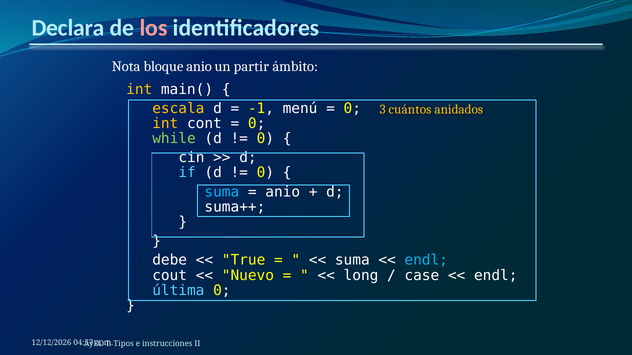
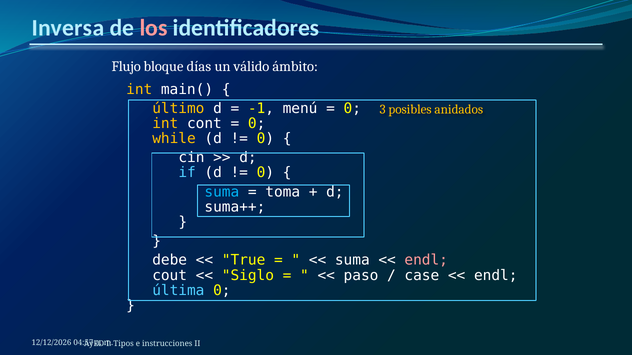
Declara: Declara -> Inversa
Nota: Nota -> Flujo
bloque anio: anio -> días
partir: partir -> válido
escala: escala -> último
cuántos: cuántos -> posibles
while colour: light green -> yellow
anio at (283, 192): anio -> toma
endl at (426, 260) colour: light blue -> pink
Nuevo: Nuevo -> Siglo
long: long -> paso
